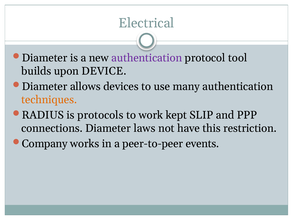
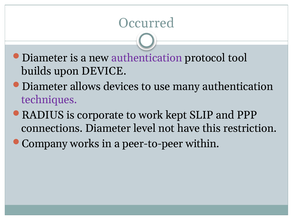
Electrical: Electrical -> Occurred
techniques colour: orange -> purple
protocols: protocols -> corporate
laws: laws -> level
events: events -> within
